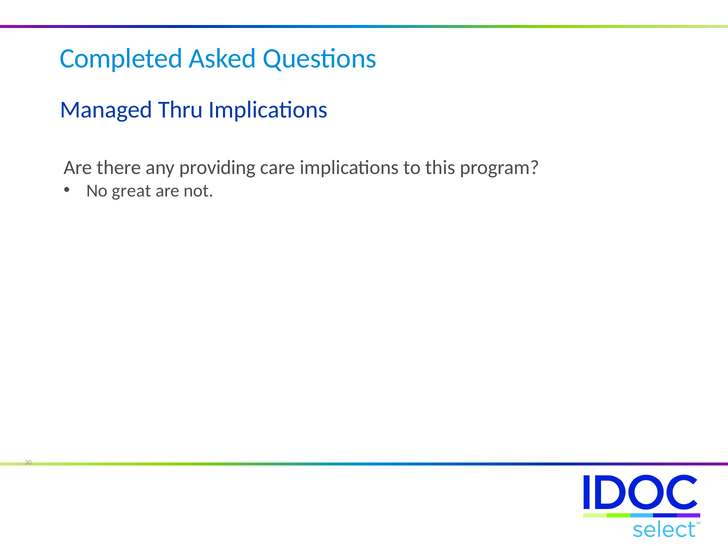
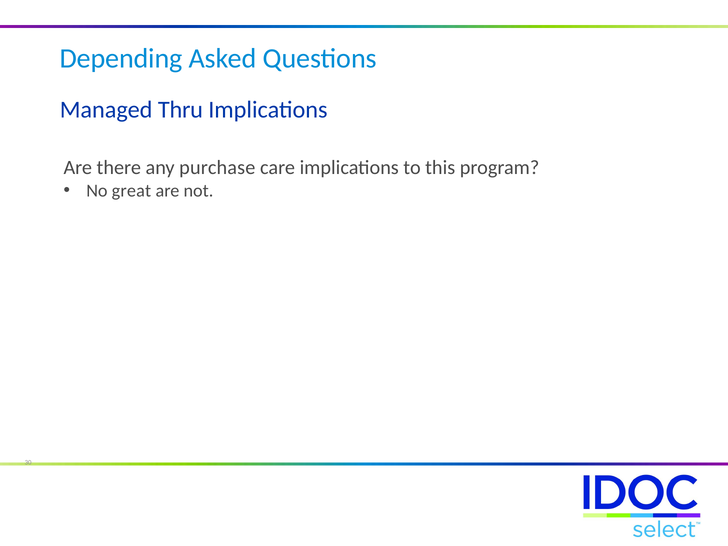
Completed: Completed -> Depending
providing: providing -> purchase
